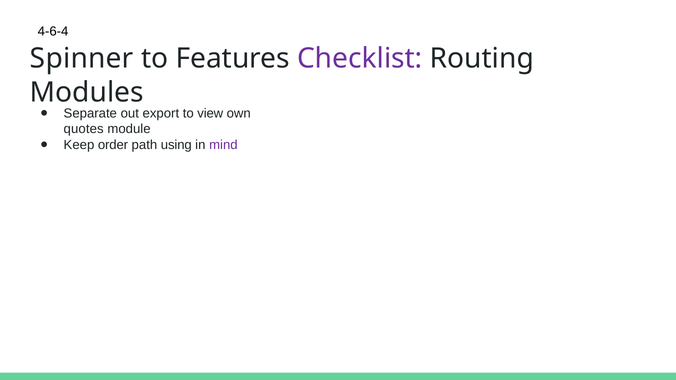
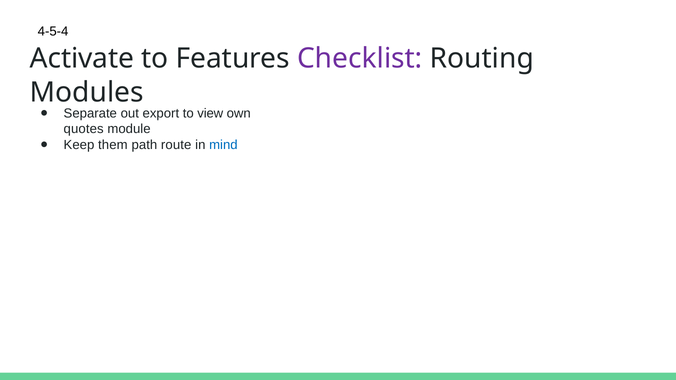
4-6-4: 4-6-4 -> 4-5-4
Spinner: Spinner -> Activate
order: order -> them
using: using -> route
mind colour: purple -> blue
